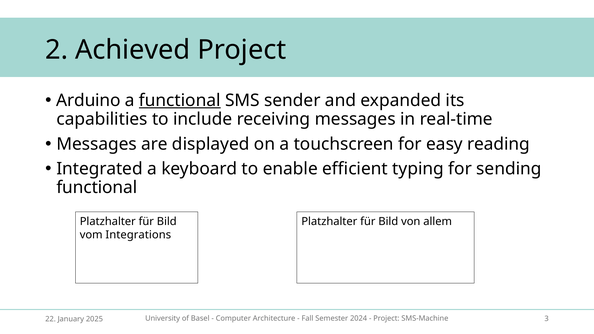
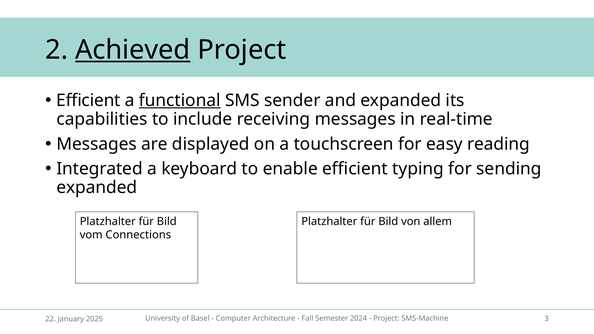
Achieved underline: none -> present
Arduino at (88, 100): Arduino -> Efficient
functional at (97, 188): functional -> expanded
Integrations: Integrations -> Connections
